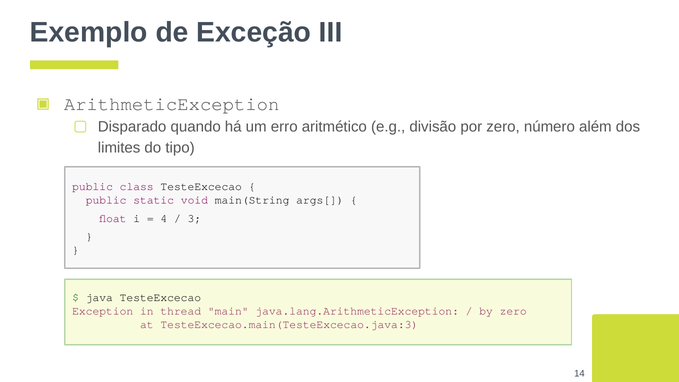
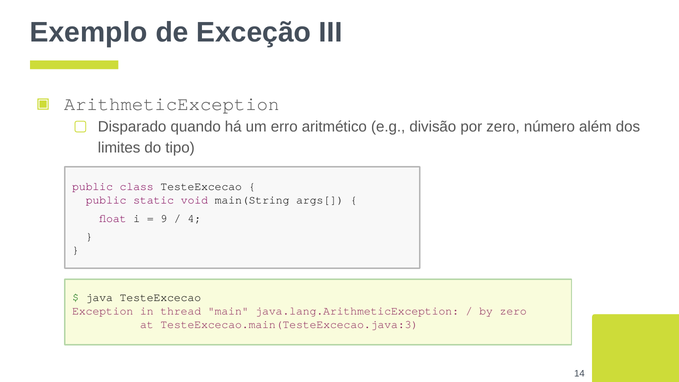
4: 4 -> 9
3: 3 -> 4
